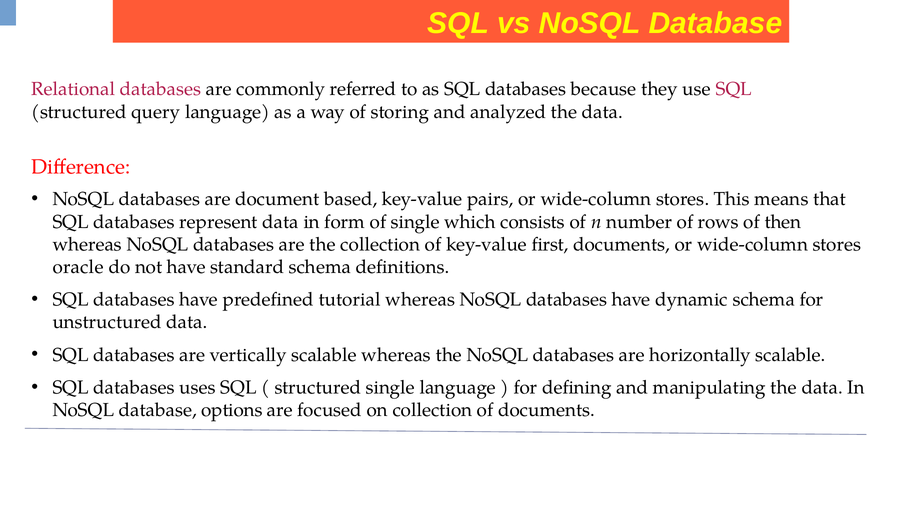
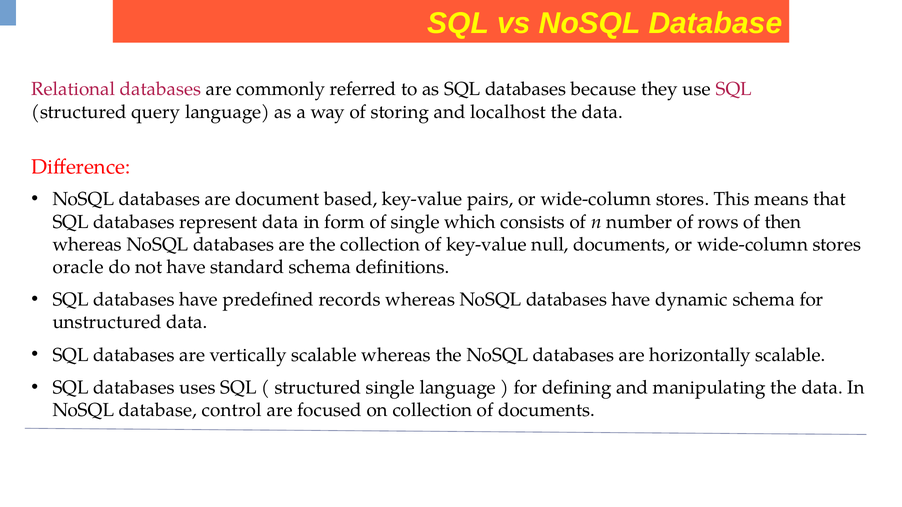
analyzed: analyzed -> localhost
first: first -> null
tutorial: tutorial -> records
options: options -> control
